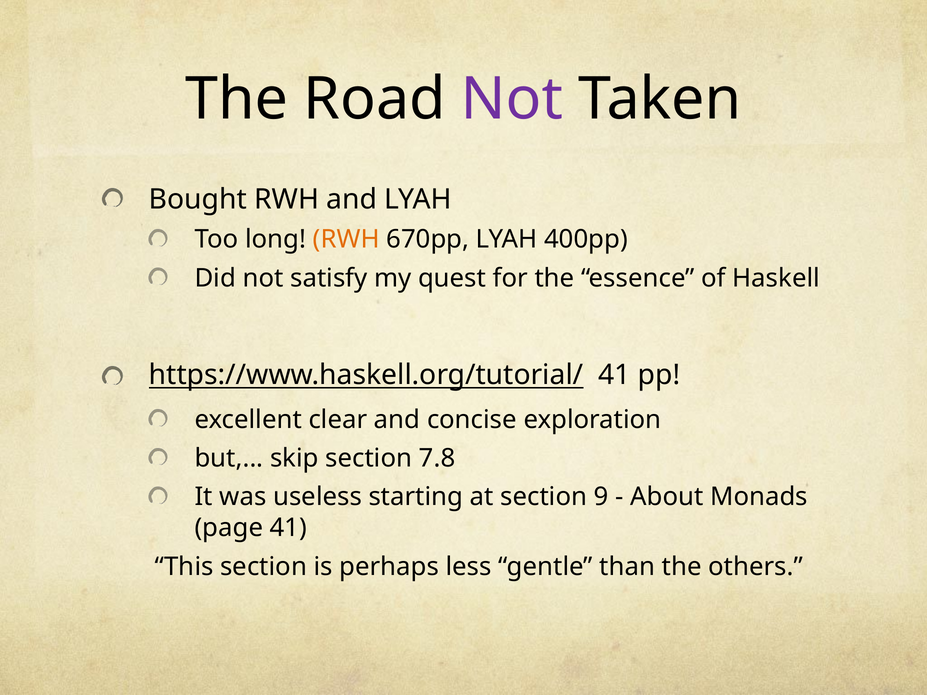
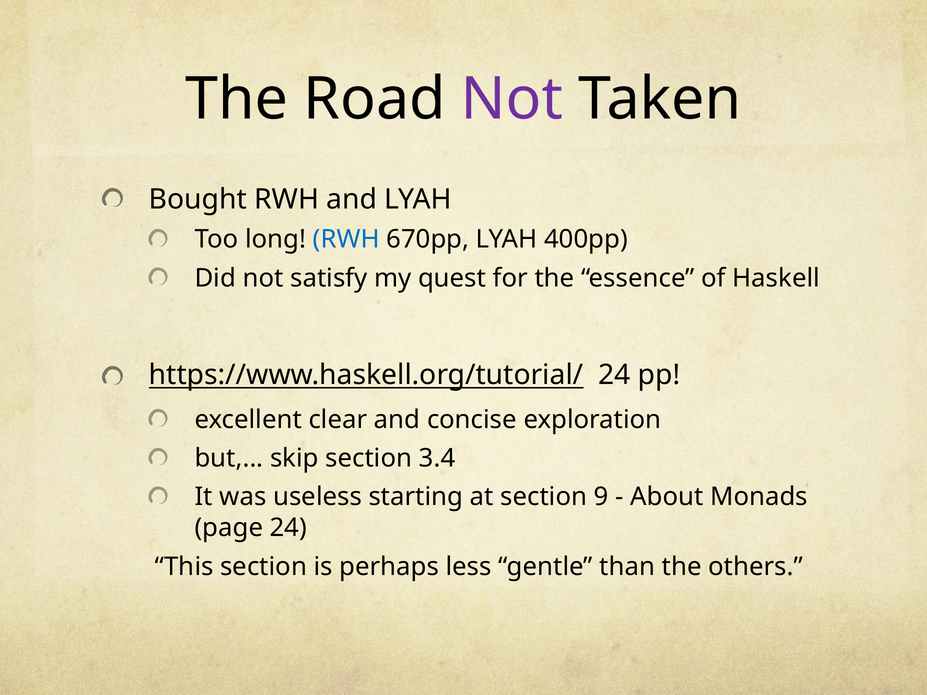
RWH at (346, 240) colour: orange -> blue
https://www.haskell.org/tutorial/ 41: 41 -> 24
7.8: 7.8 -> 3.4
page 41: 41 -> 24
